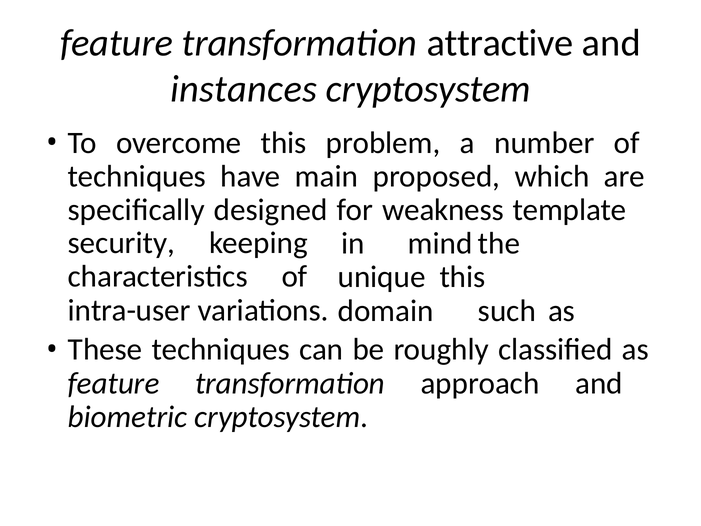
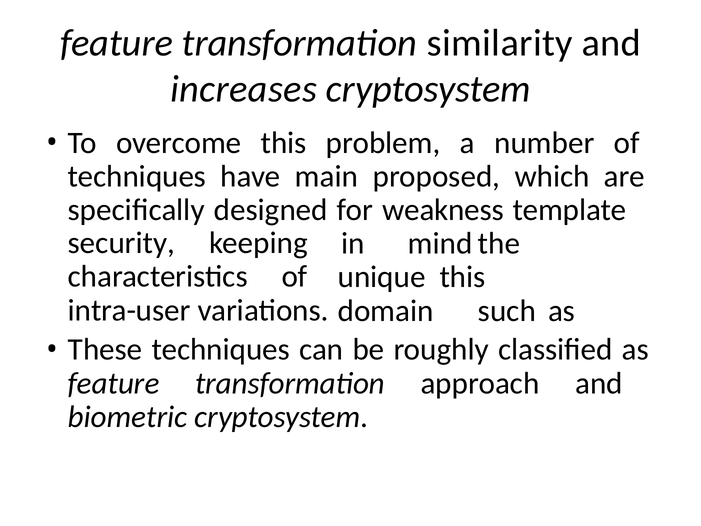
attractive: attractive -> similarity
instances: instances -> increases
